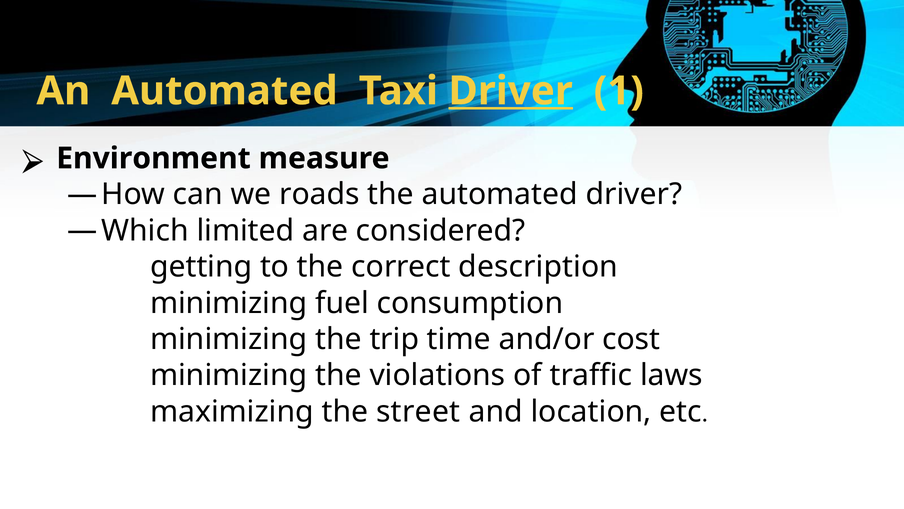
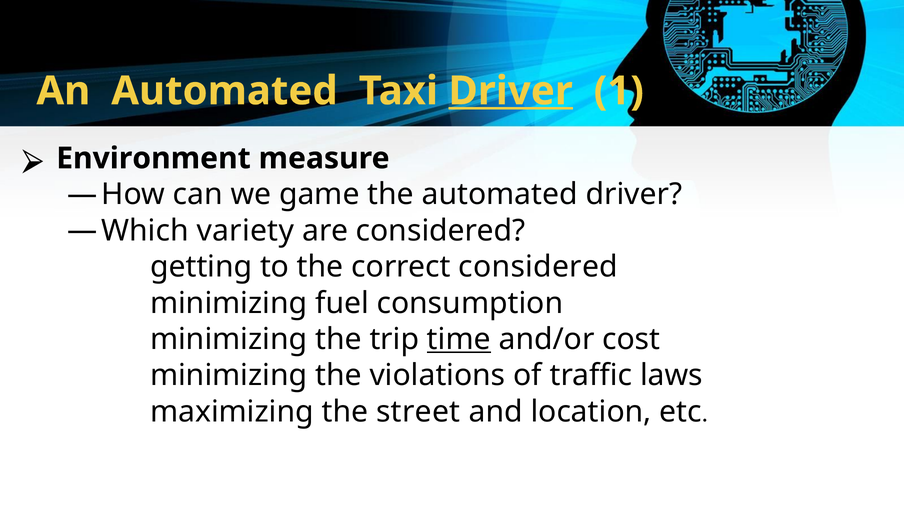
roads: roads -> game
limited: limited -> variety
correct description: description -> considered
time underline: none -> present
